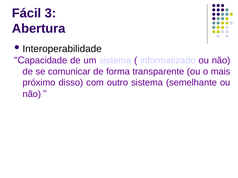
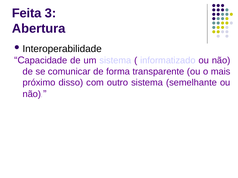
Fácil: Fácil -> Feita
